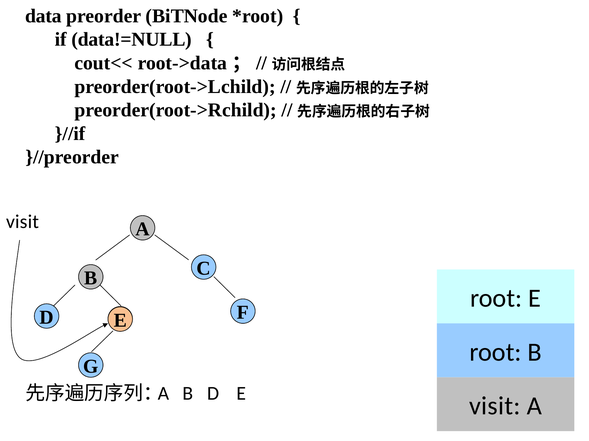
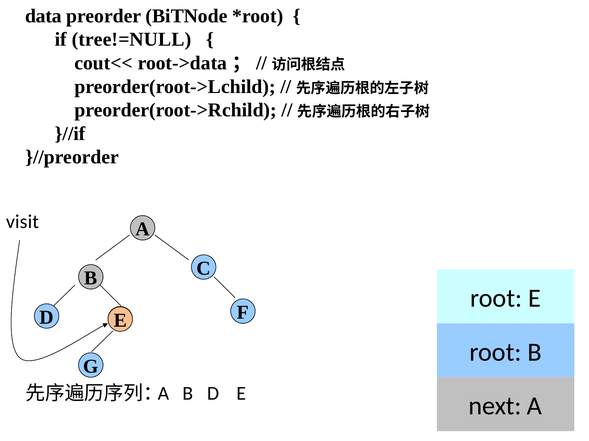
data!=NULL: data!=NULL -> tree!=NULL
visit at (495, 407): visit -> next
